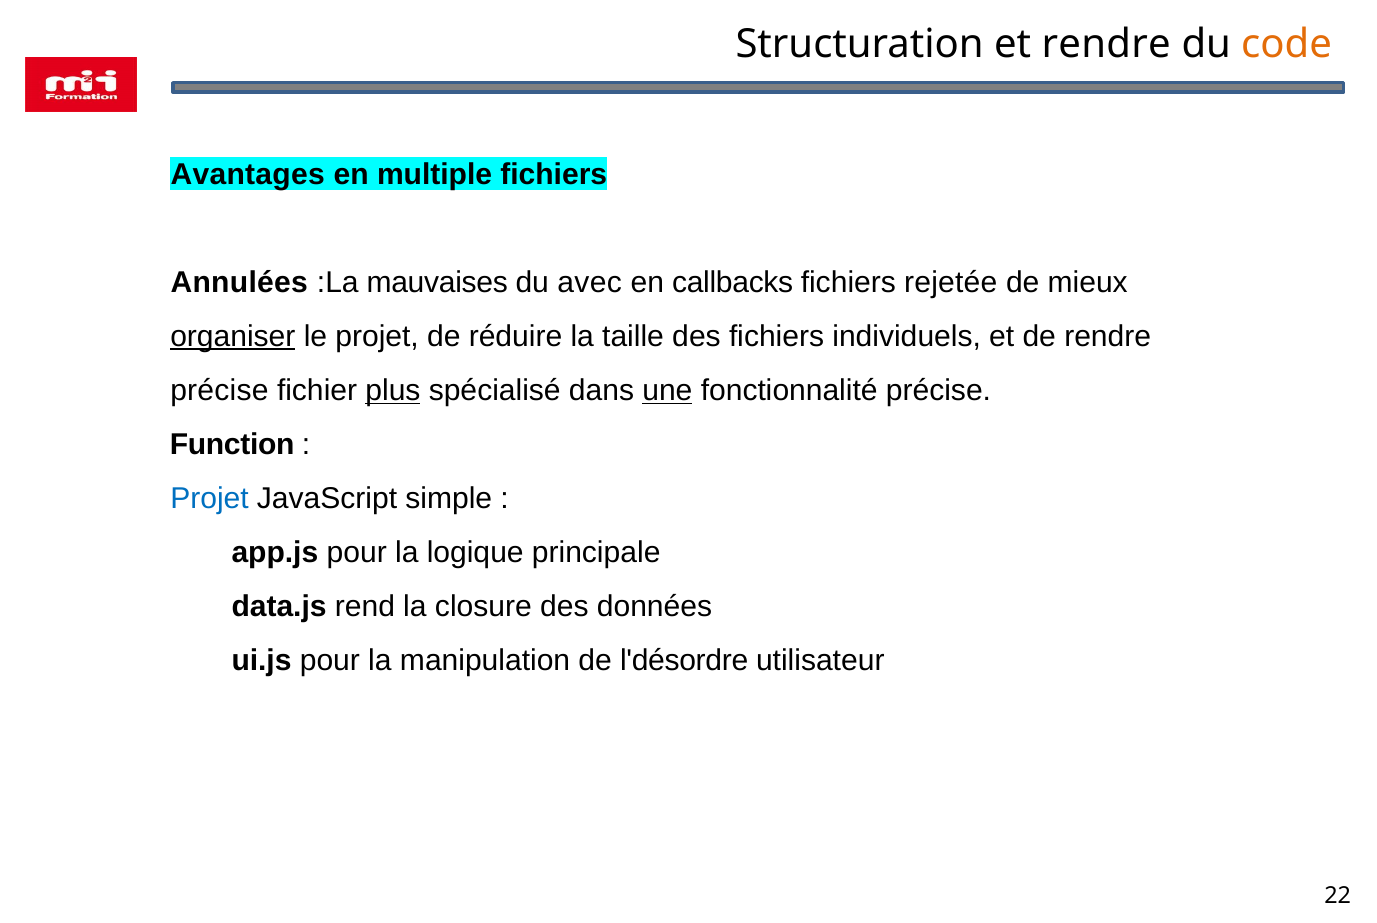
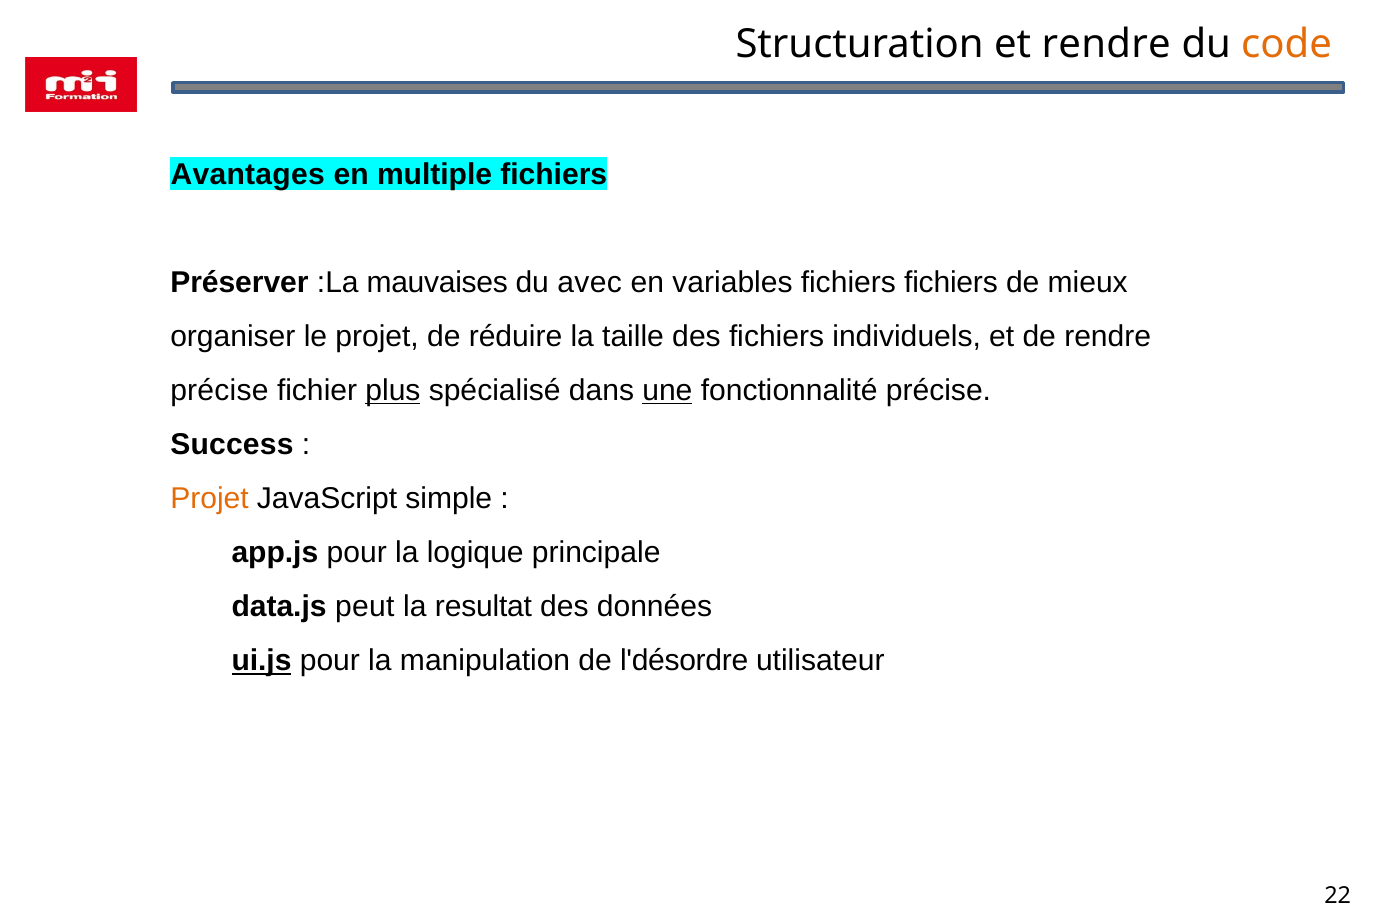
Annulées: Annulées -> Préserver
callbacks: callbacks -> variables
fichiers rejetée: rejetée -> fichiers
organiser underline: present -> none
Function: Function -> Success
Projet at (210, 499) colour: blue -> orange
rend: rend -> peut
closure: closure -> resultat
ui.js underline: none -> present
